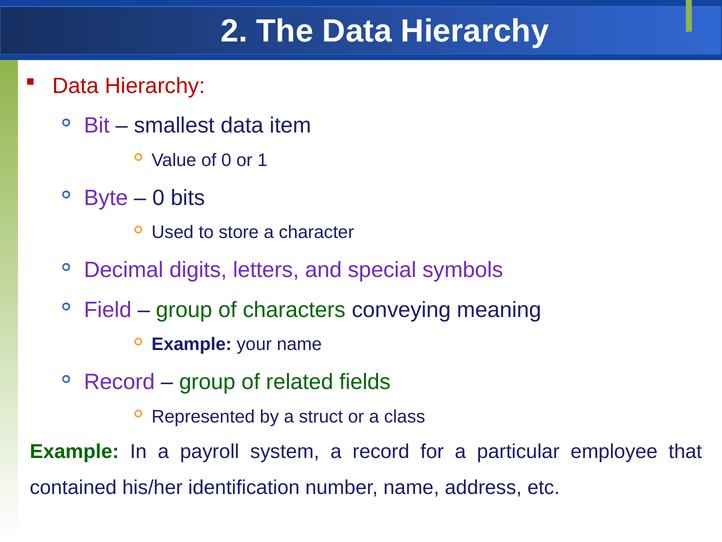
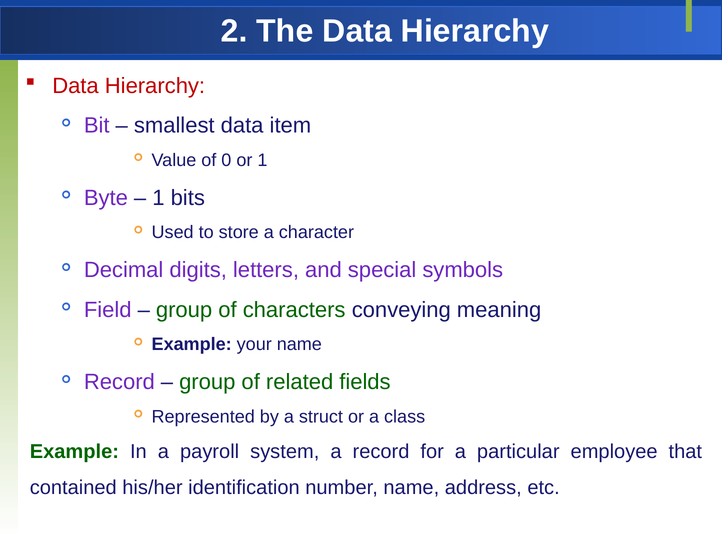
0 at (158, 198): 0 -> 1
